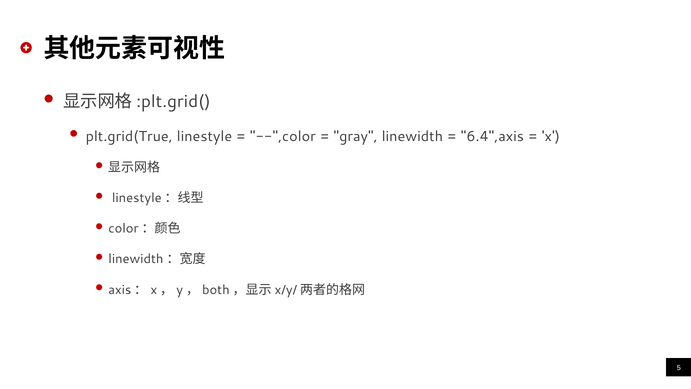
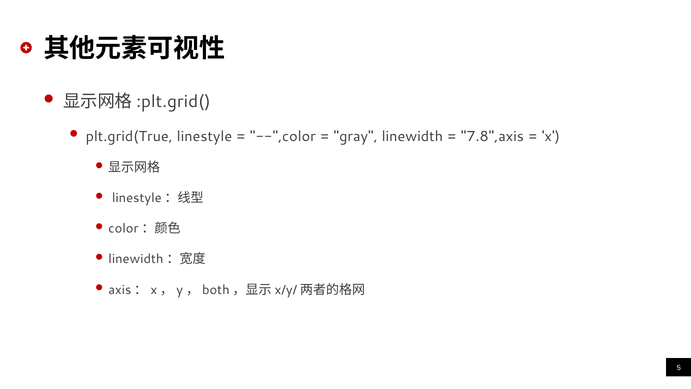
6.4",axis: 6.4",axis -> 7.8",axis
